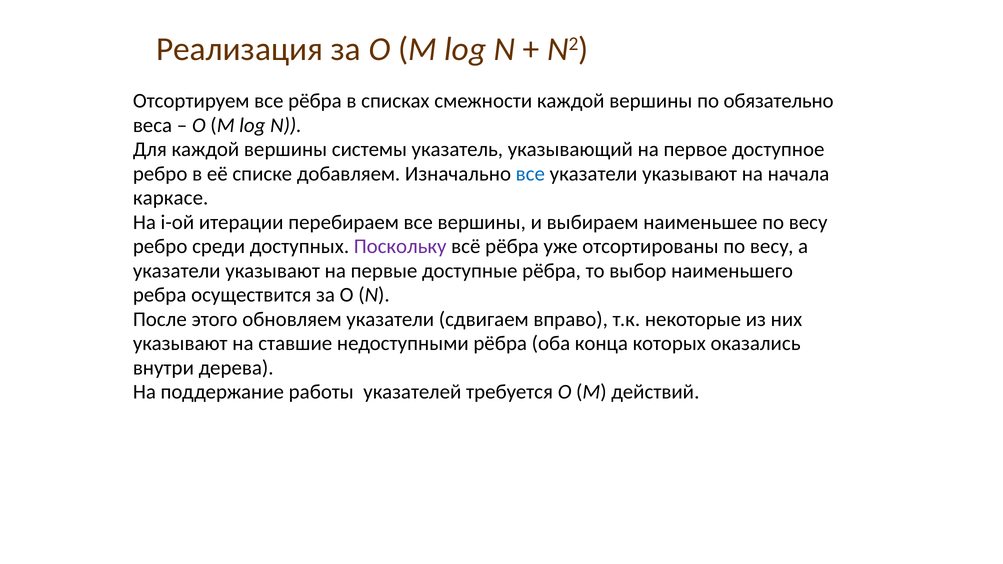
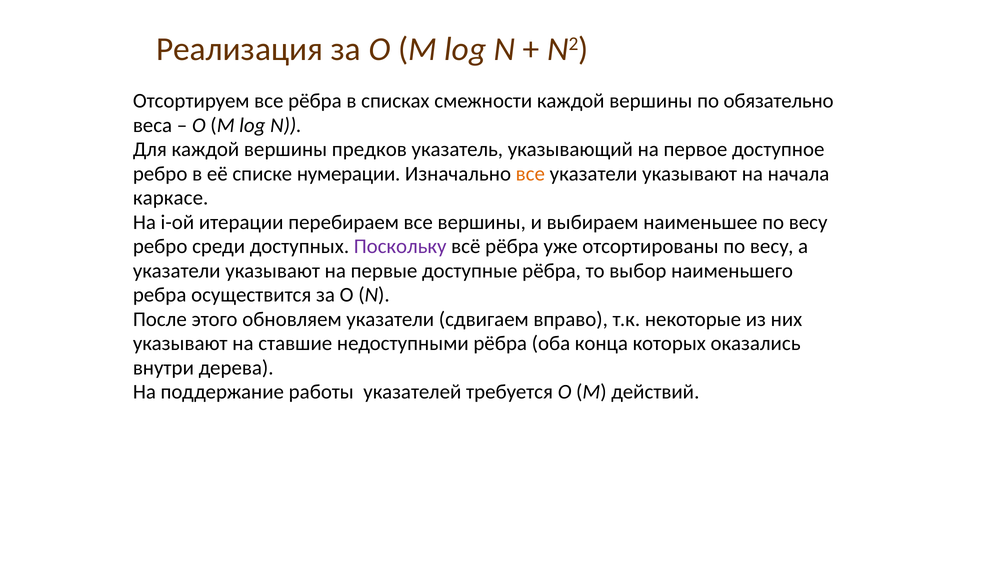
системы: системы -> предков
добавляем: добавляем -> нумерации
все at (530, 174) colour: blue -> orange
